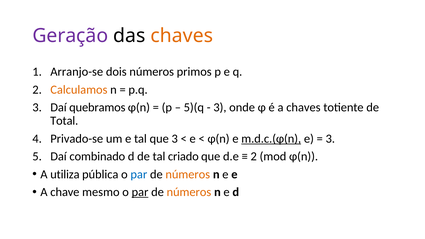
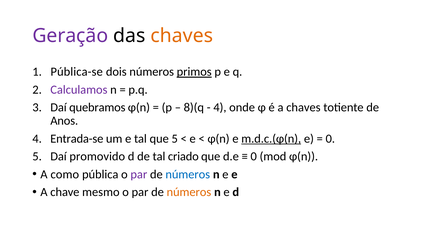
Arranjo-se: Arranjo-se -> Pública-se
primos underline: none -> present
Calculamos colour: orange -> purple
5)(q: 5)(q -> 8)(q
3 at (220, 107): 3 -> 4
Total: Total -> Anos
Privado-se: Privado-se -> Entrada-se
que 3: 3 -> 5
3 at (330, 139): 3 -> 0
combinado: combinado -> promovido
2 at (254, 157): 2 -> 0
utiliza: utiliza -> como
par at (139, 174) colour: blue -> purple
números at (188, 174) colour: orange -> blue
par at (140, 192) underline: present -> none
